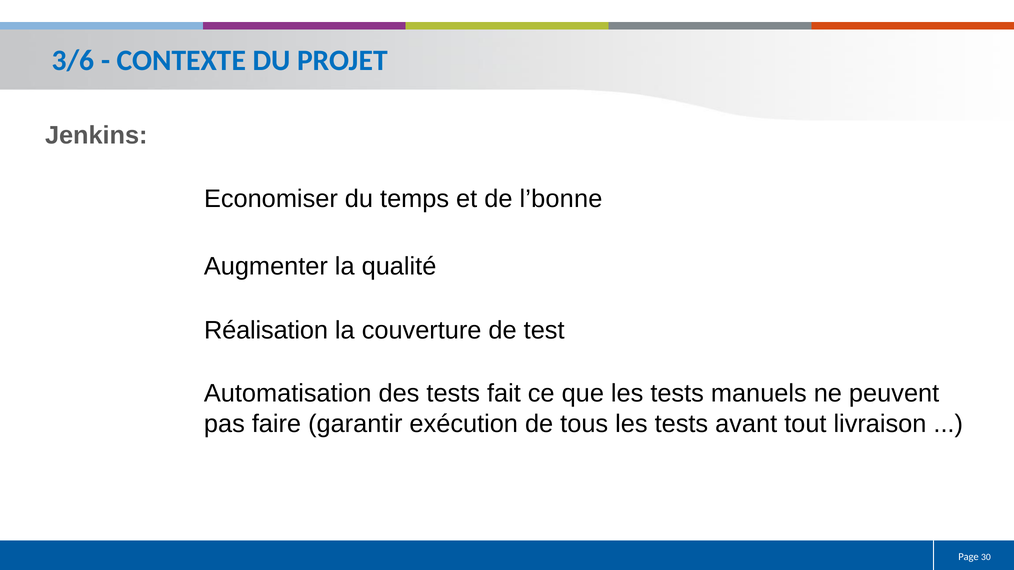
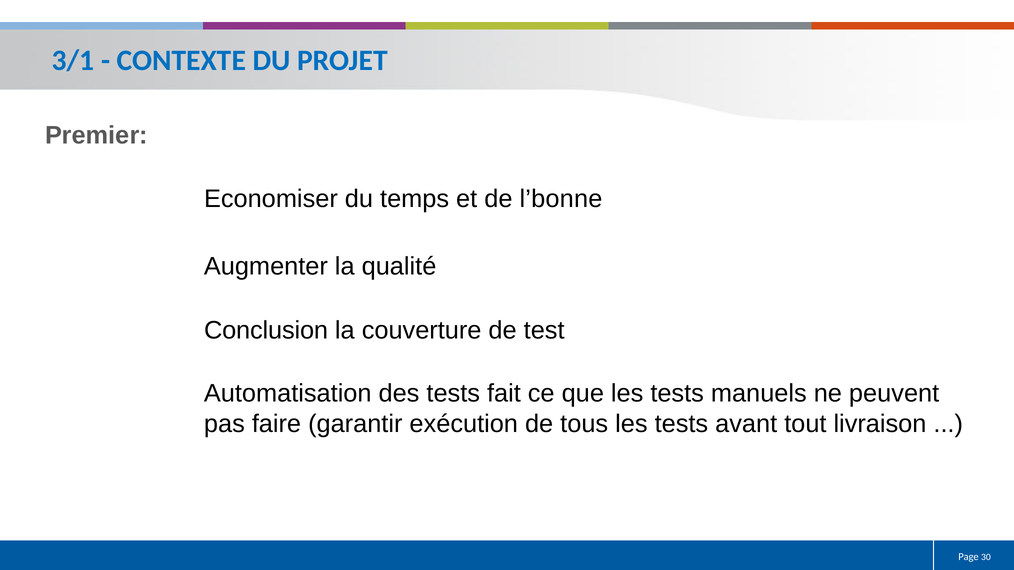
3/6: 3/6 -> 3/1
Jenkins: Jenkins -> Premier
Réalisation: Réalisation -> Conclusion
